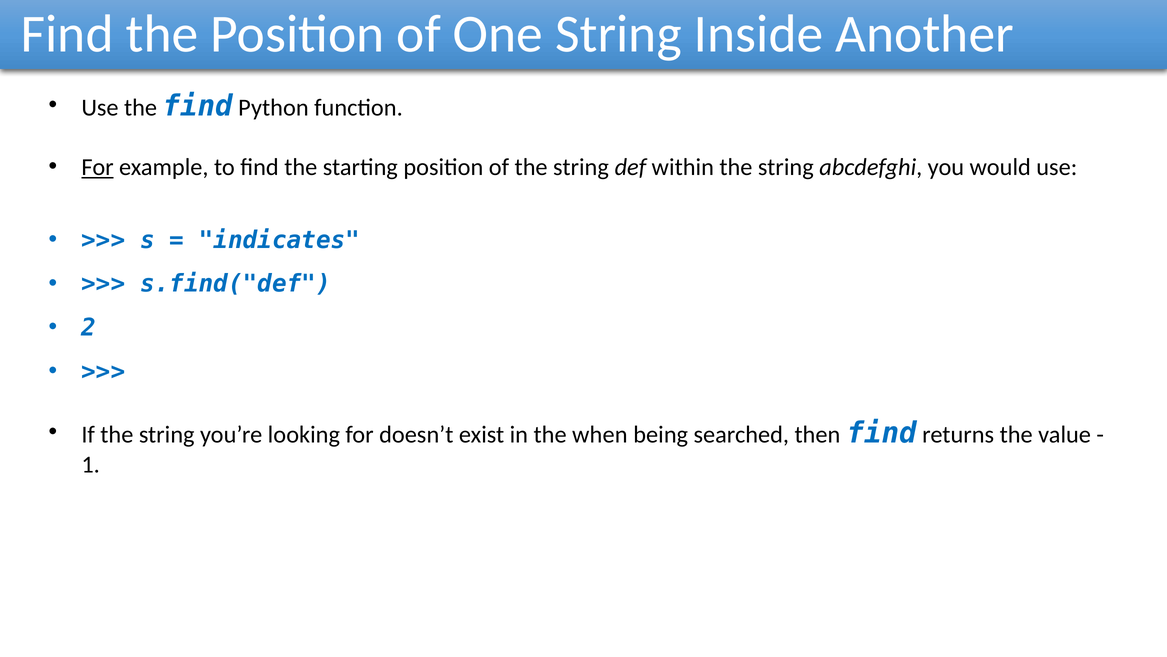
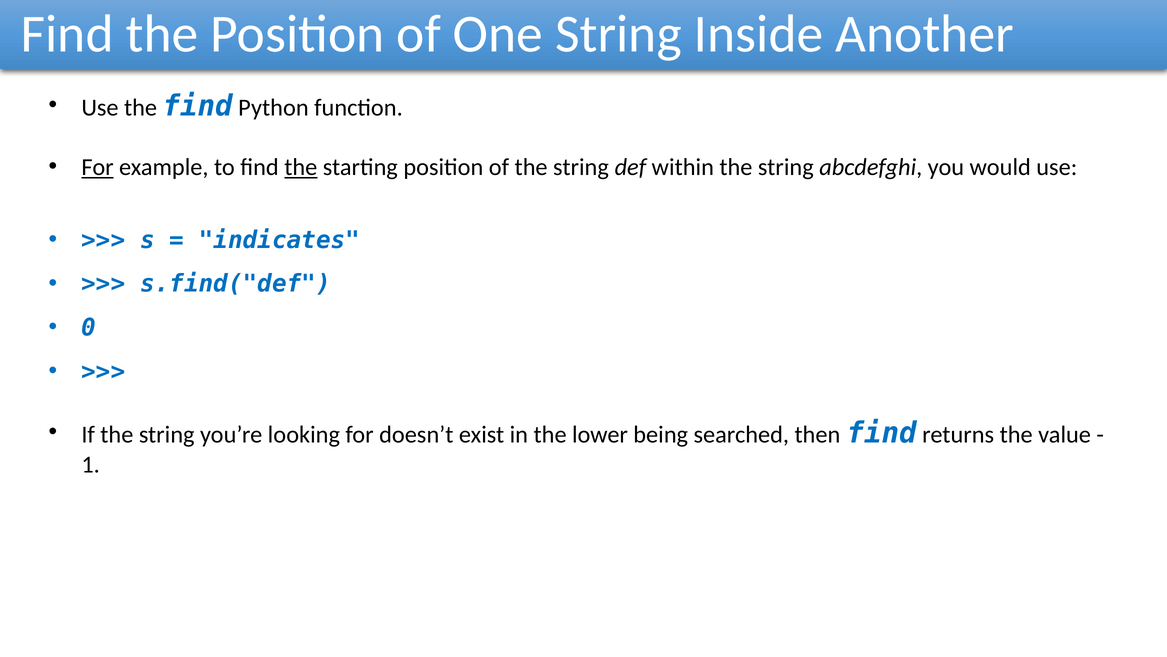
the at (301, 167) underline: none -> present
2: 2 -> 0
when: when -> lower
